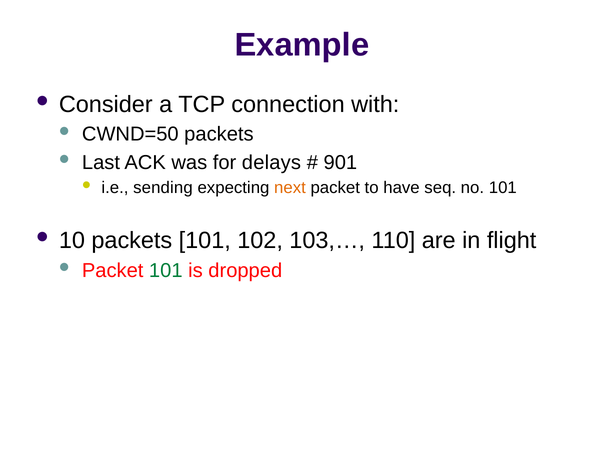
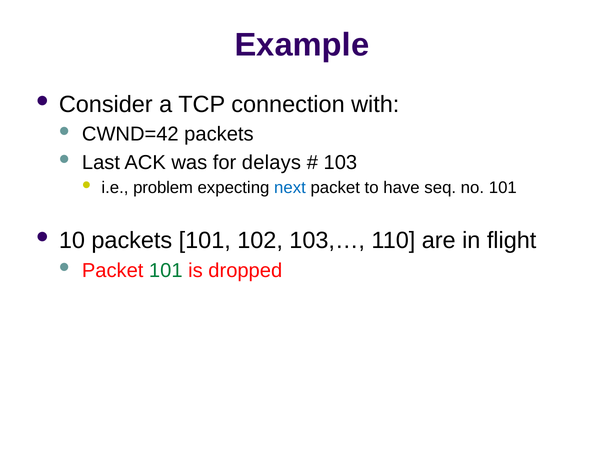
CWND=50: CWND=50 -> CWND=42
901: 901 -> 103
sending: sending -> problem
next colour: orange -> blue
